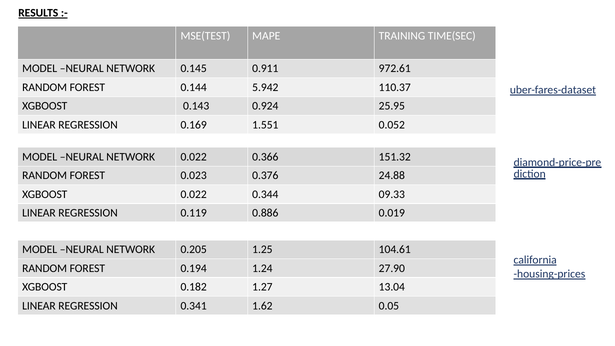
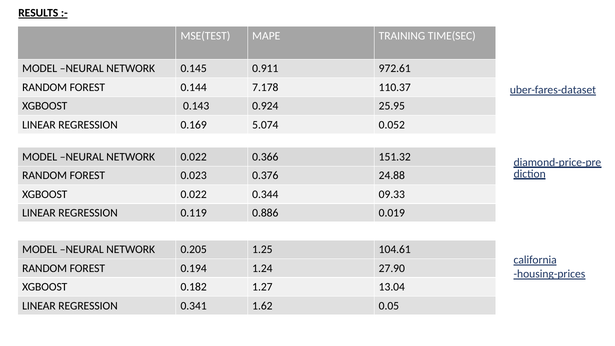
5.942: 5.942 -> 7.178
1.551: 1.551 -> 5.074
